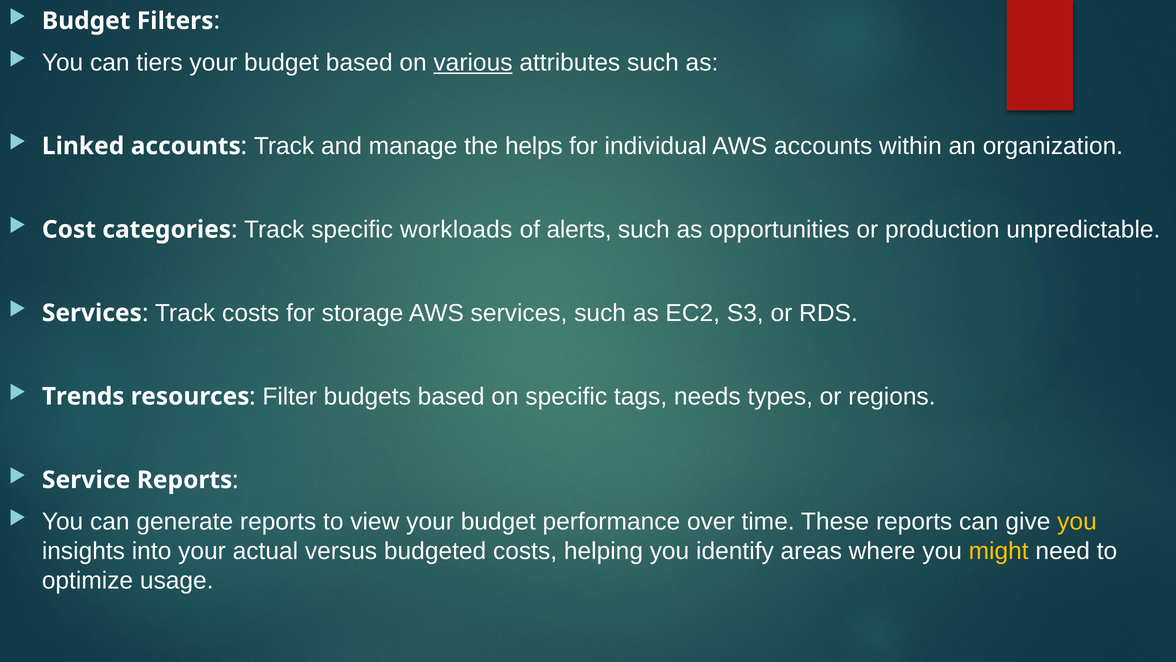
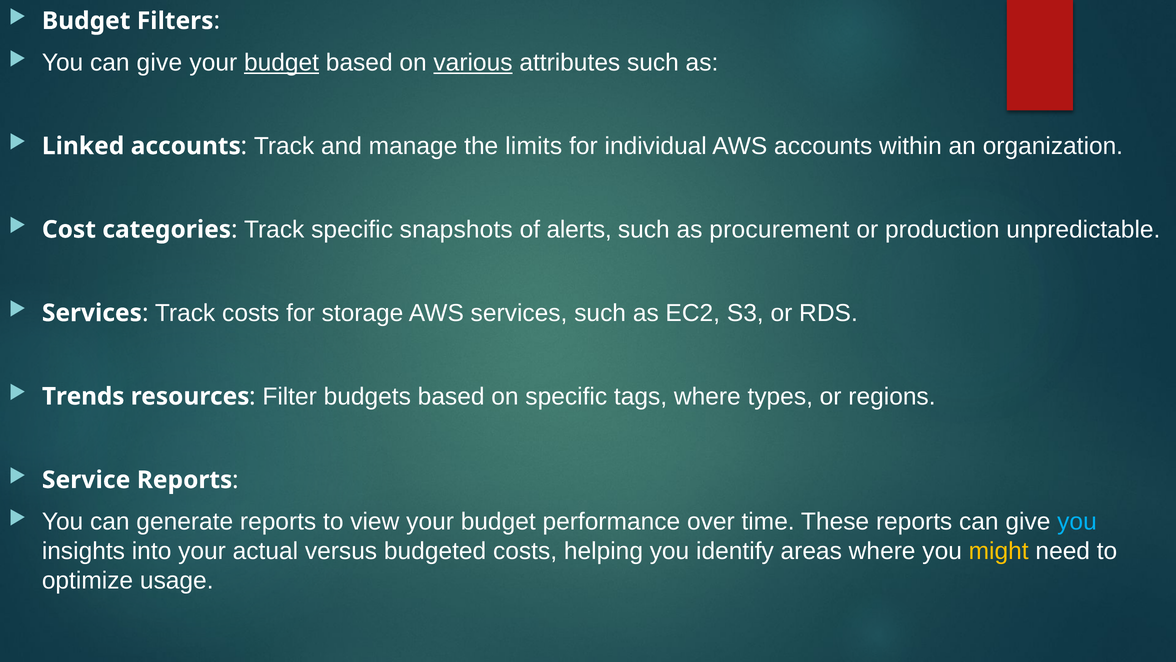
You can tiers: tiers -> give
budget at (282, 63) underline: none -> present
helps: helps -> limits
workloads: workloads -> snapshots
opportunities: opportunities -> procurement
tags needs: needs -> where
you at (1077, 521) colour: yellow -> light blue
